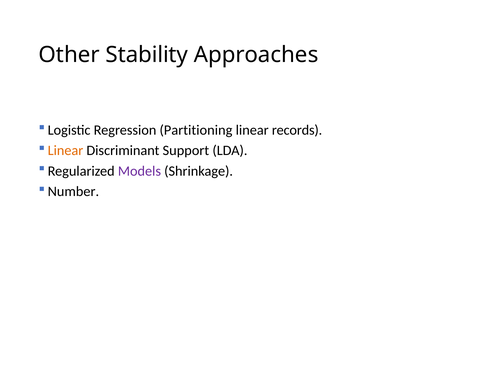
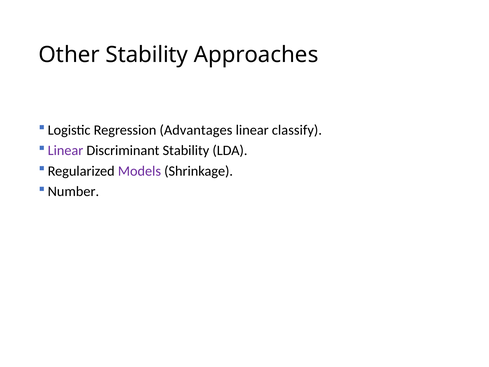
Partitioning: Partitioning -> Advantages
records: records -> classify
Linear at (65, 150) colour: orange -> purple
Discriminant Support: Support -> Stability
